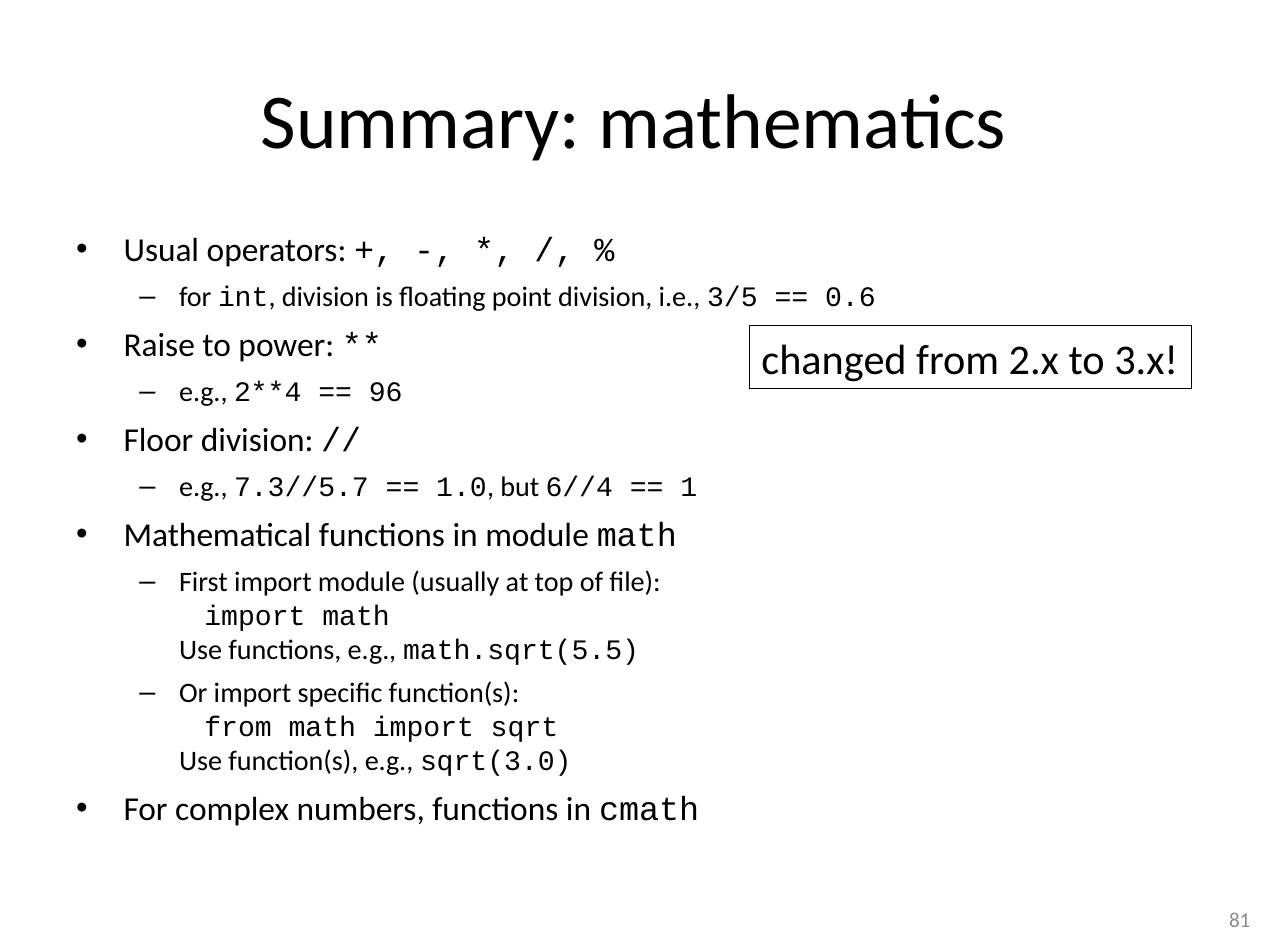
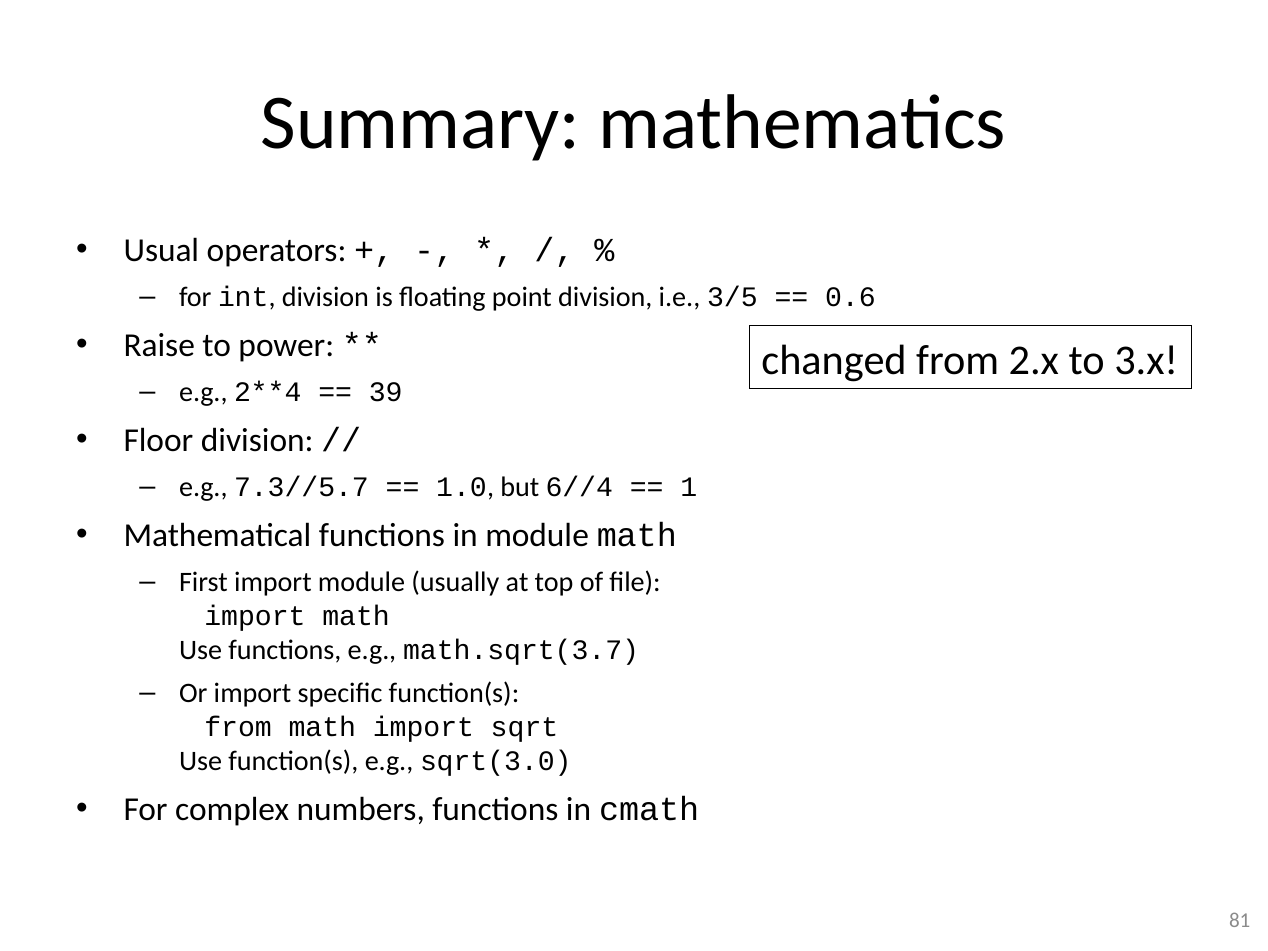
96: 96 -> 39
math.sqrt(5.5: math.sqrt(5.5 -> math.sqrt(3.7
